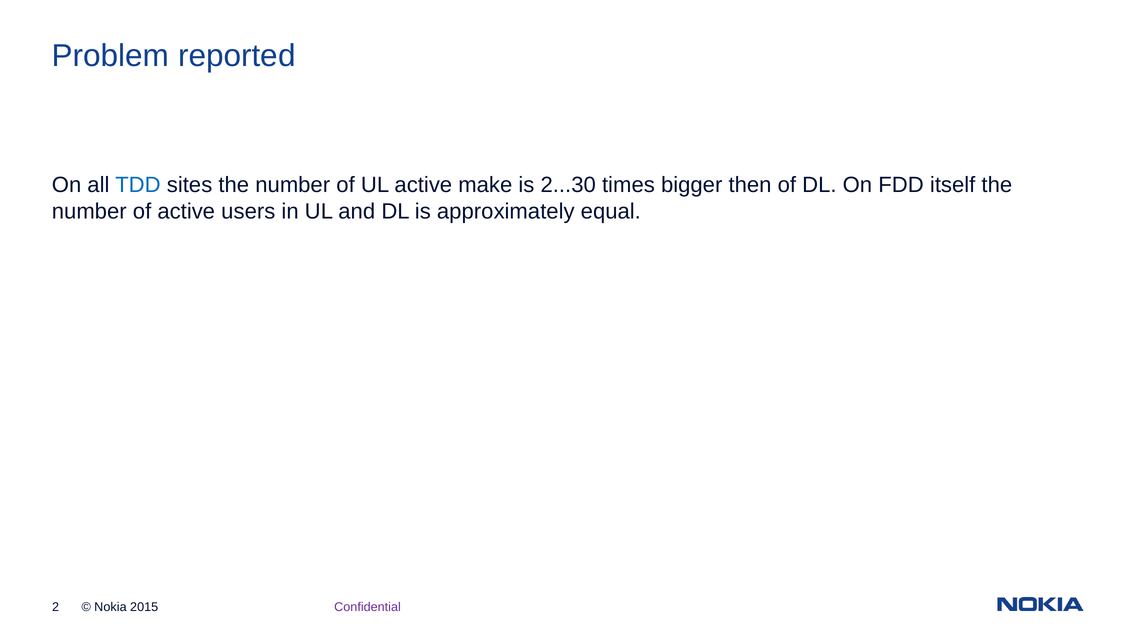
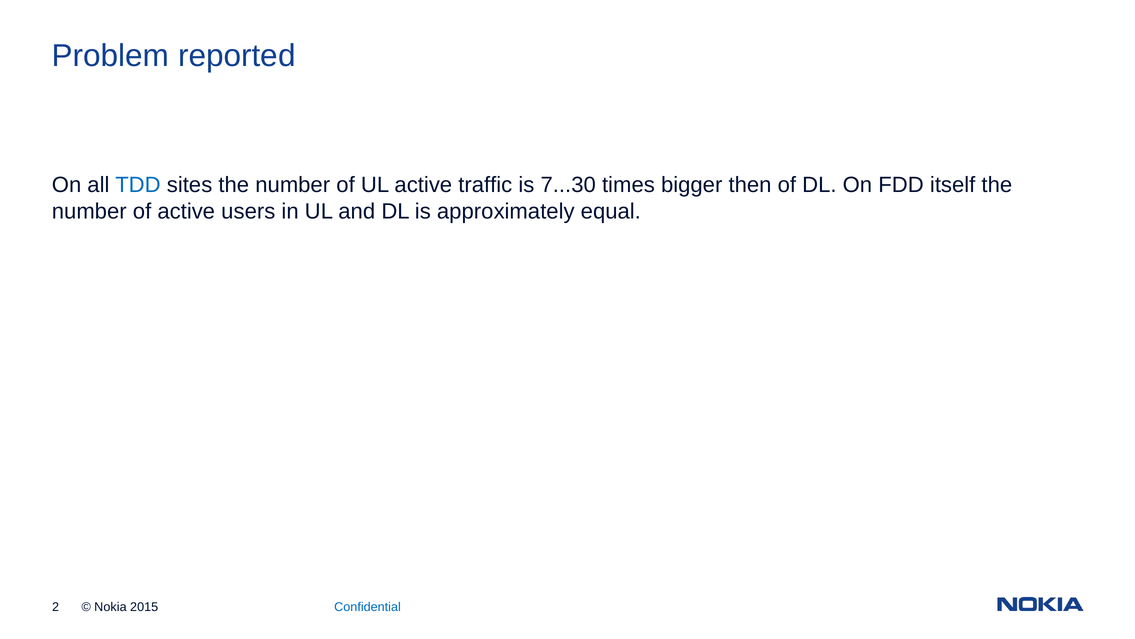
make: make -> traffic
2...30: 2...30 -> 7...30
Confidential colour: purple -> blue
